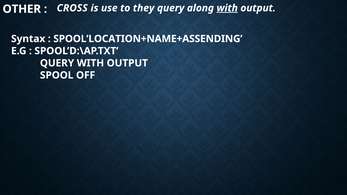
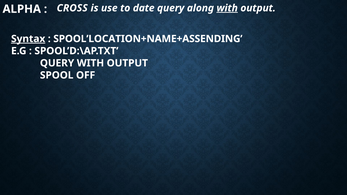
OTHER: OTHER -> ALPHA
they: they -> date
Syntax underline: none -> present
